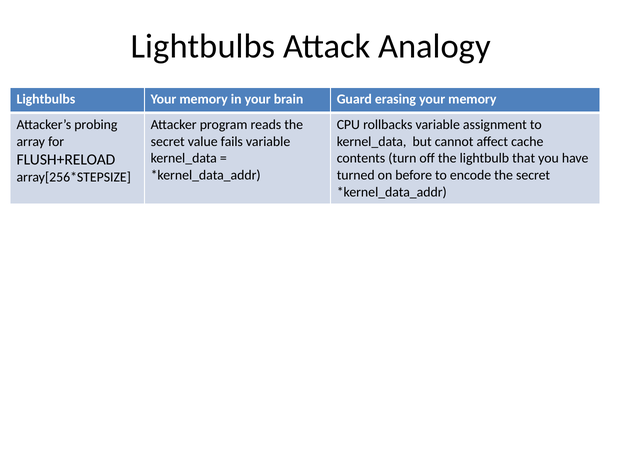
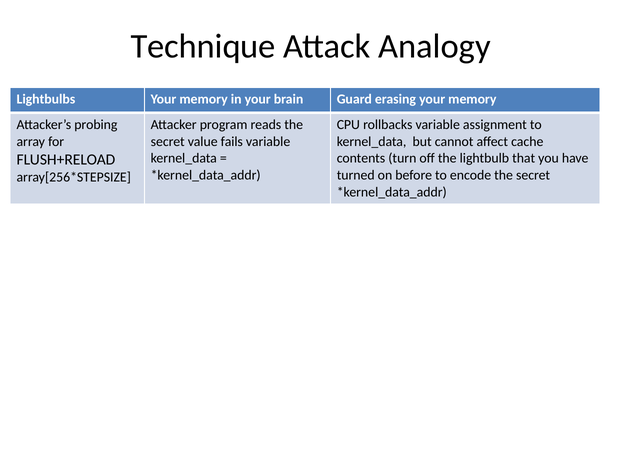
Lightbulbs at (203, 46): Lightbulbs -> Technique
